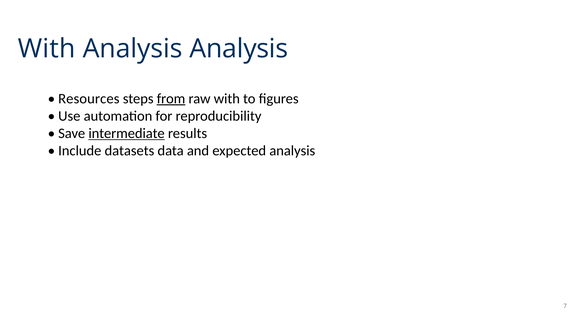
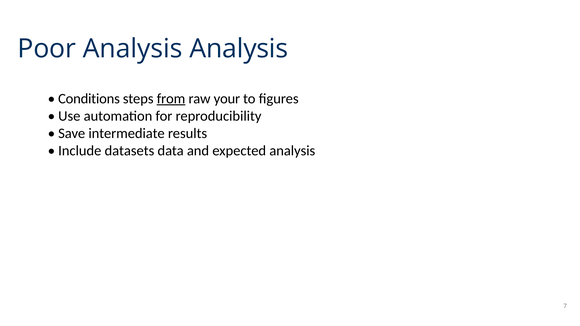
With at (47, 49): With -> Poor
Resources: Resources -> Conditions
raw with: with -> your
intermediate underline: present -> none
